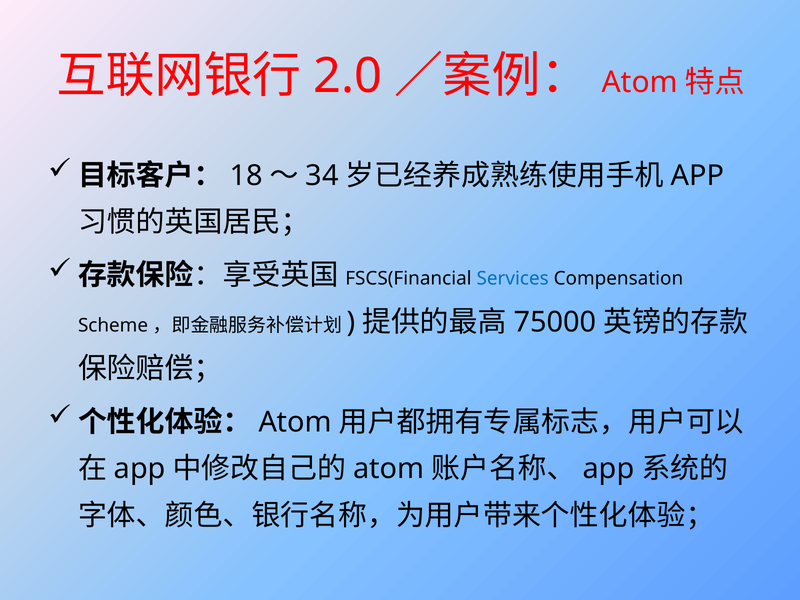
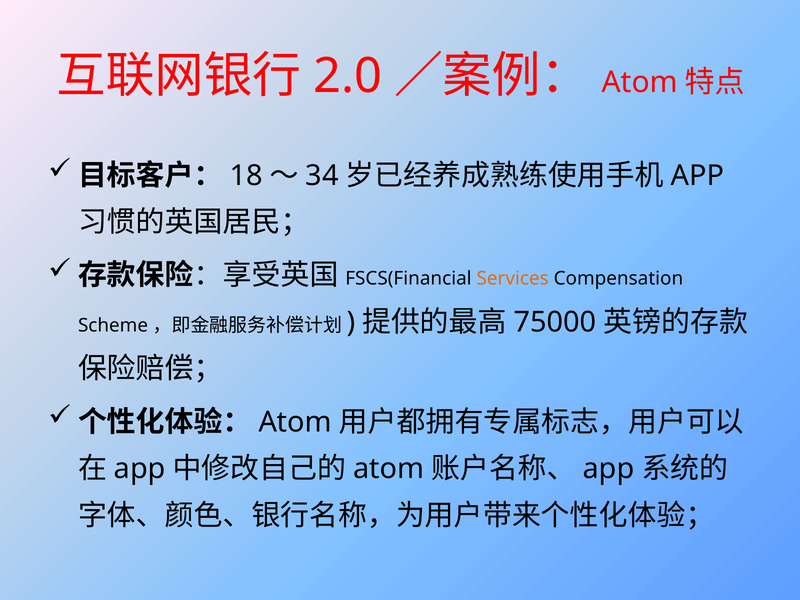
Services colour: blue -> orange
